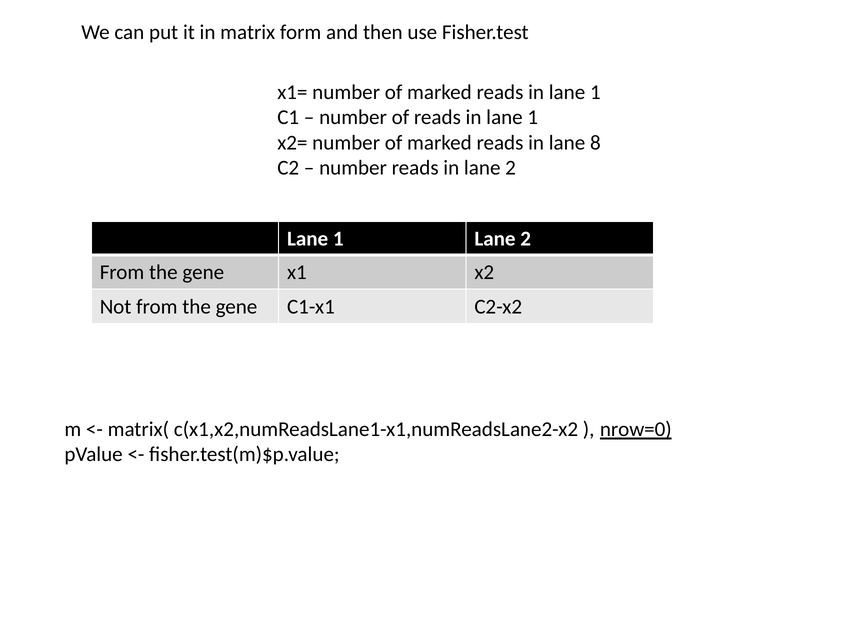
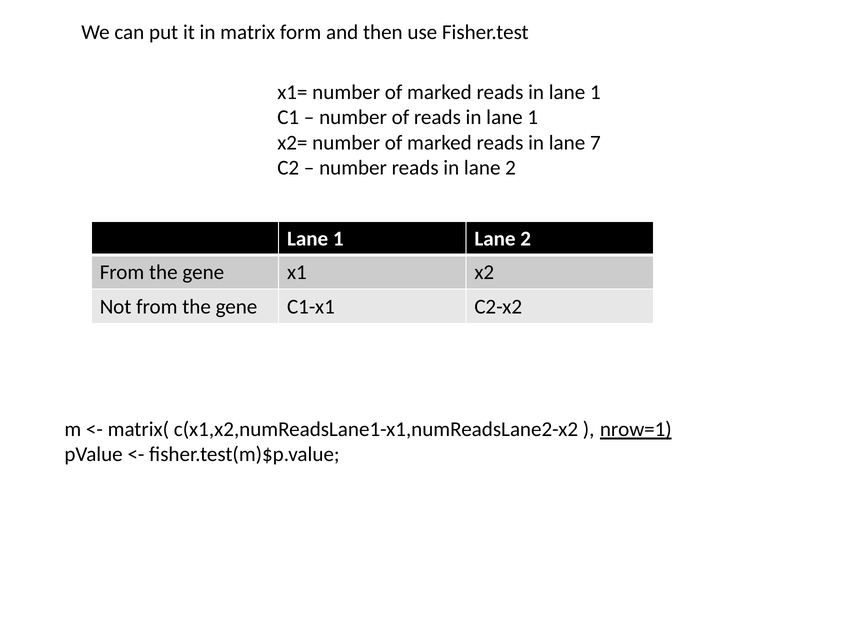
8: 8 -> 7
nrow=0: nrow=0 -> nrow=1
